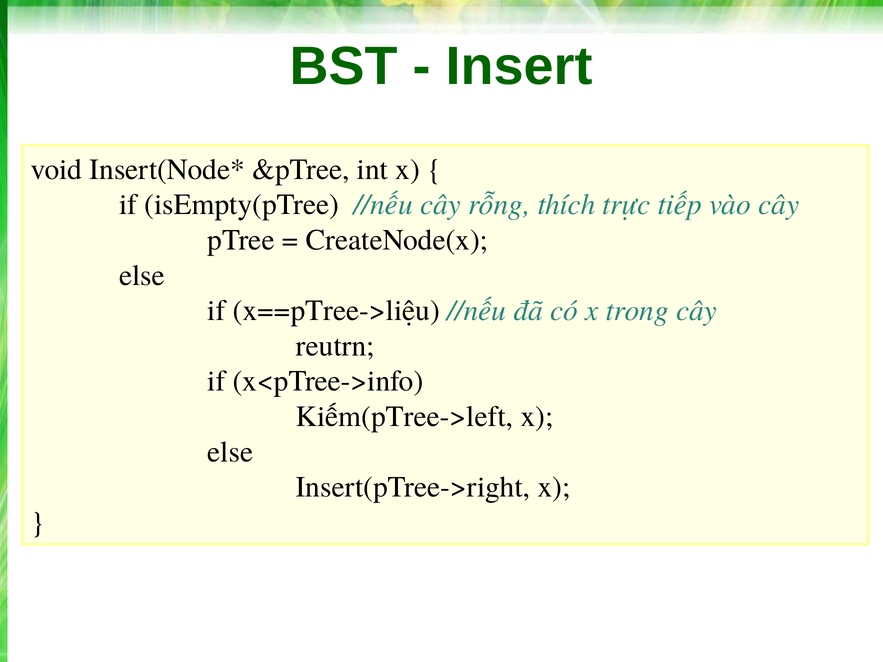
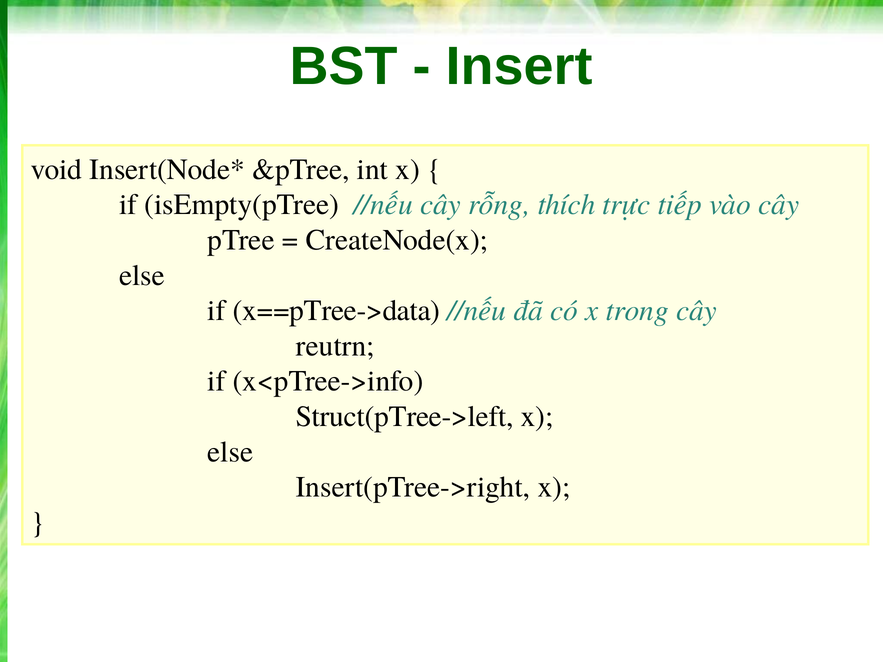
x==pTree->liệu: x==pTree->liệu -> x==pTree->data
Kiếm(pTree->left: Kiếm(pTree->left -> Struct(pTree->left
